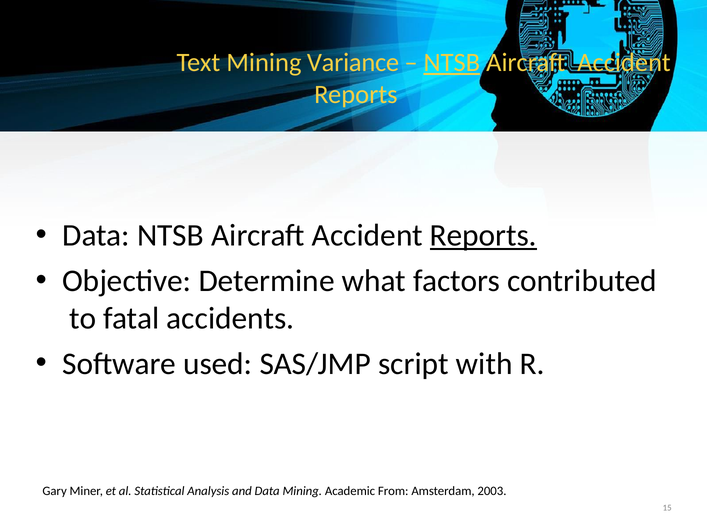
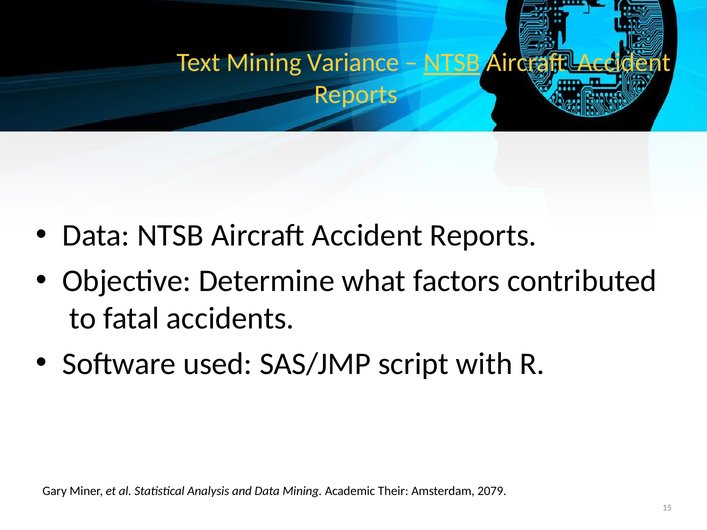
Reports at (483, 236) underline: present -> none
From: From -> Their
2003: 2003 -> 2079
